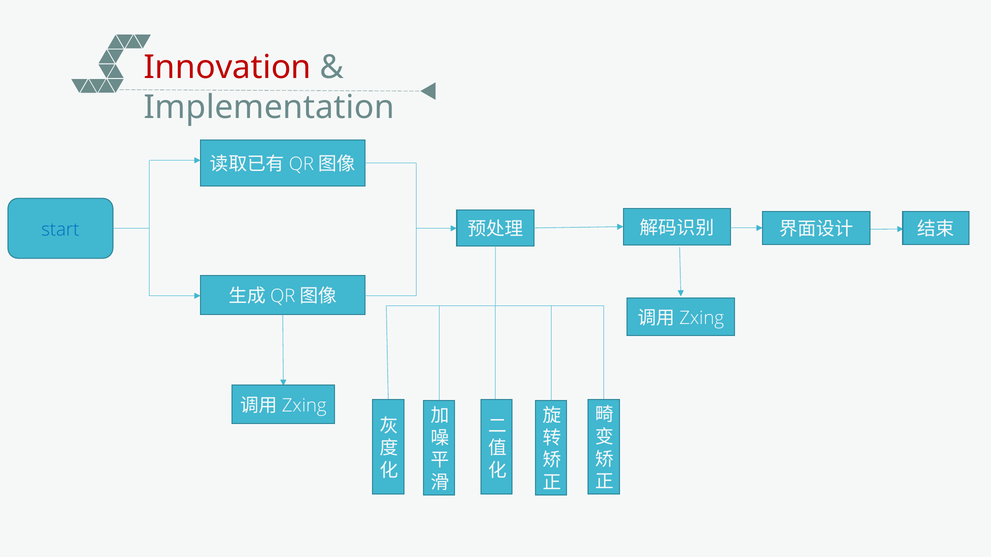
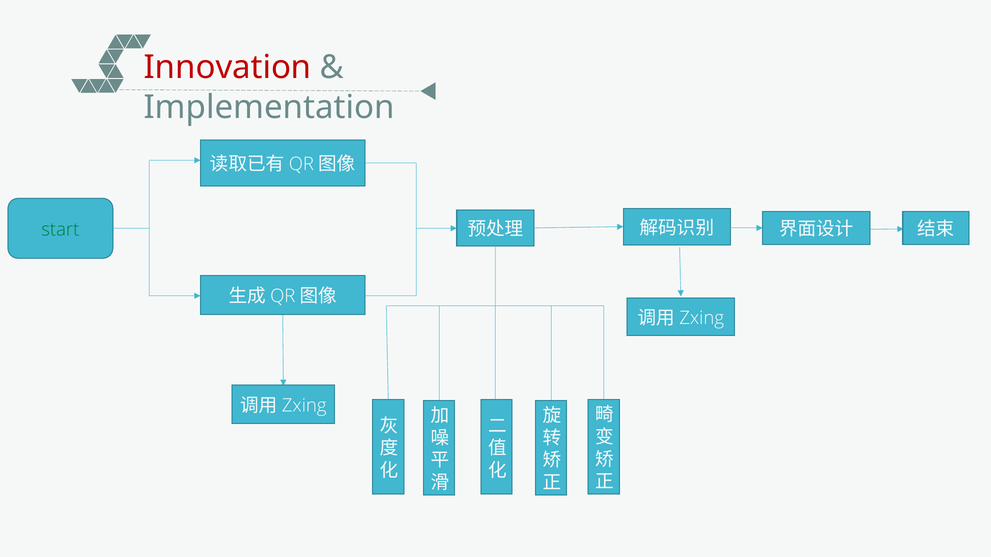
start colour: blue -> green
